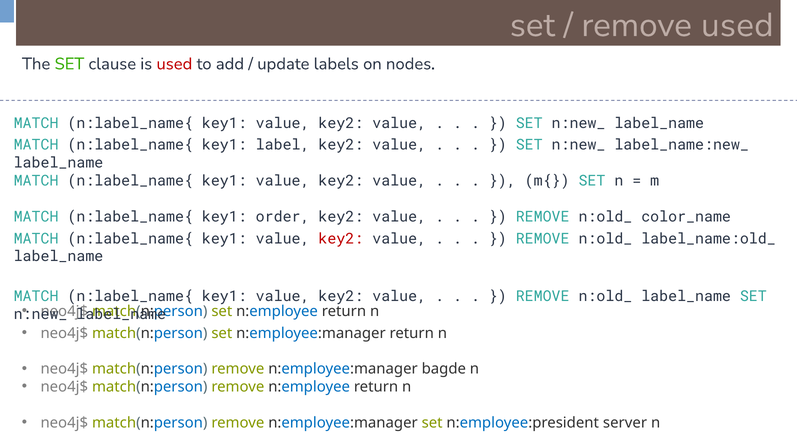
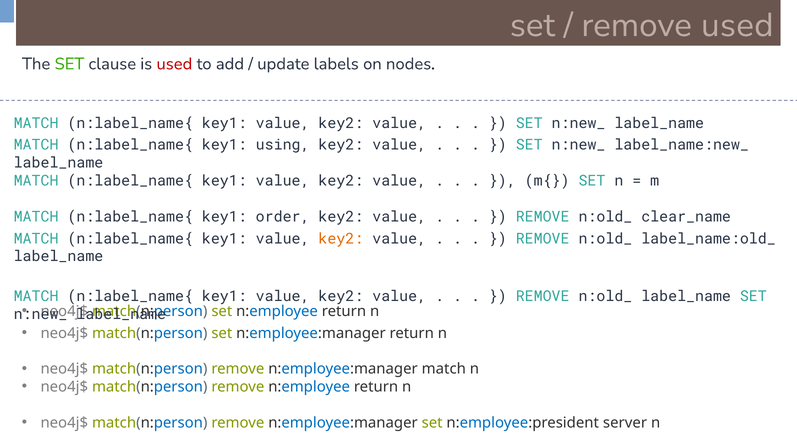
label: label -> using
color_name: color_name -> clear_name
key2 at (341, 239) colour: red -> orange
n:employee:manager bagde: bagde -> match
